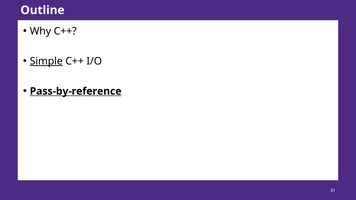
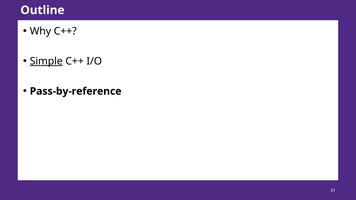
Pass-by-reference underline: present -> none
